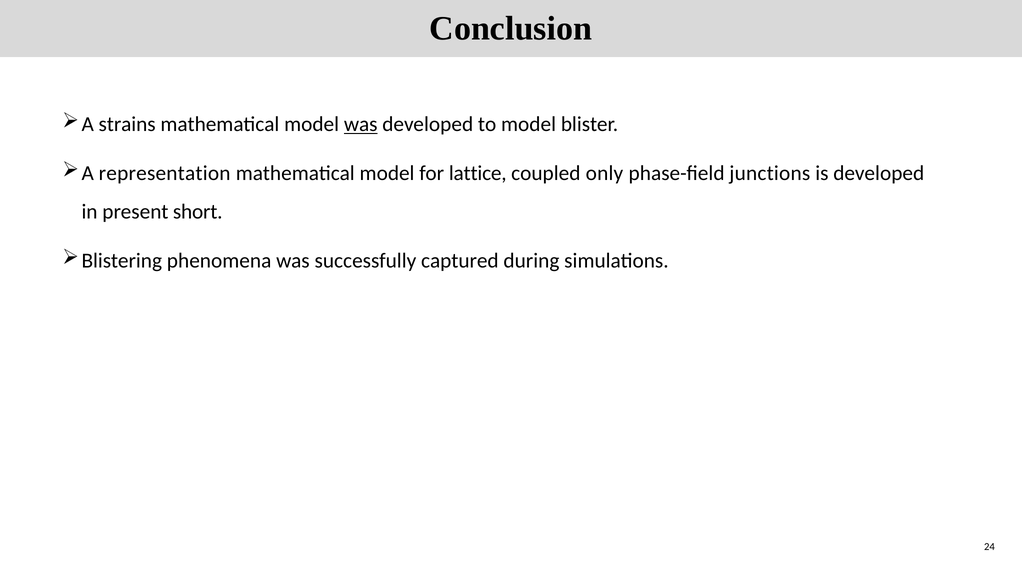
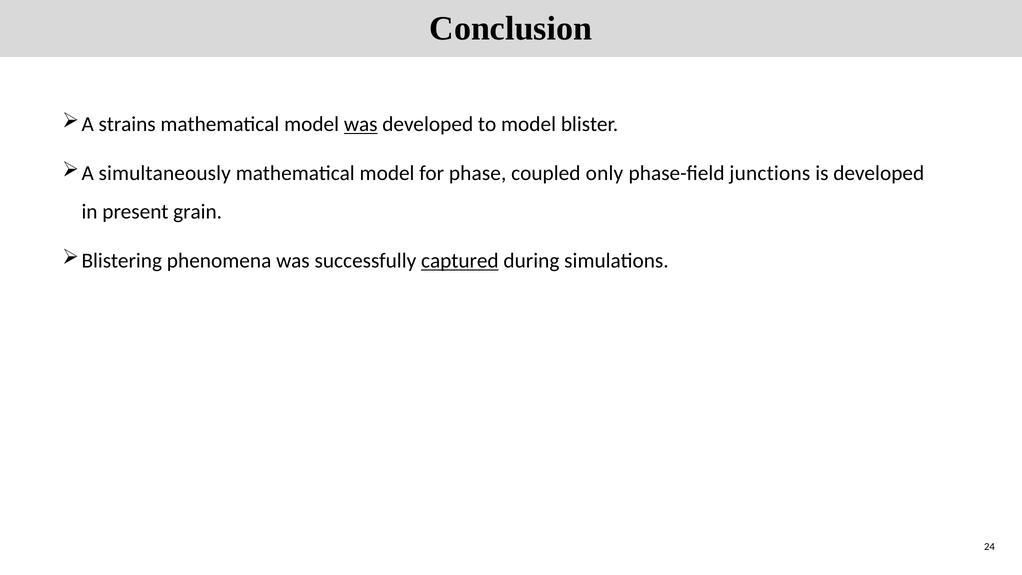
representation: representation -> simultaneously
lattice: lattice -> phase
short: short -> grain
captured underline: none -> present
